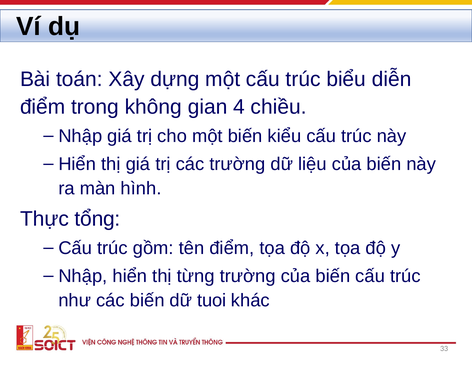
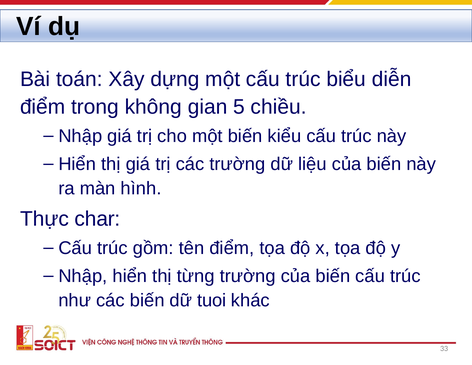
4: 4 -> 5
tổng: tổng -> char
